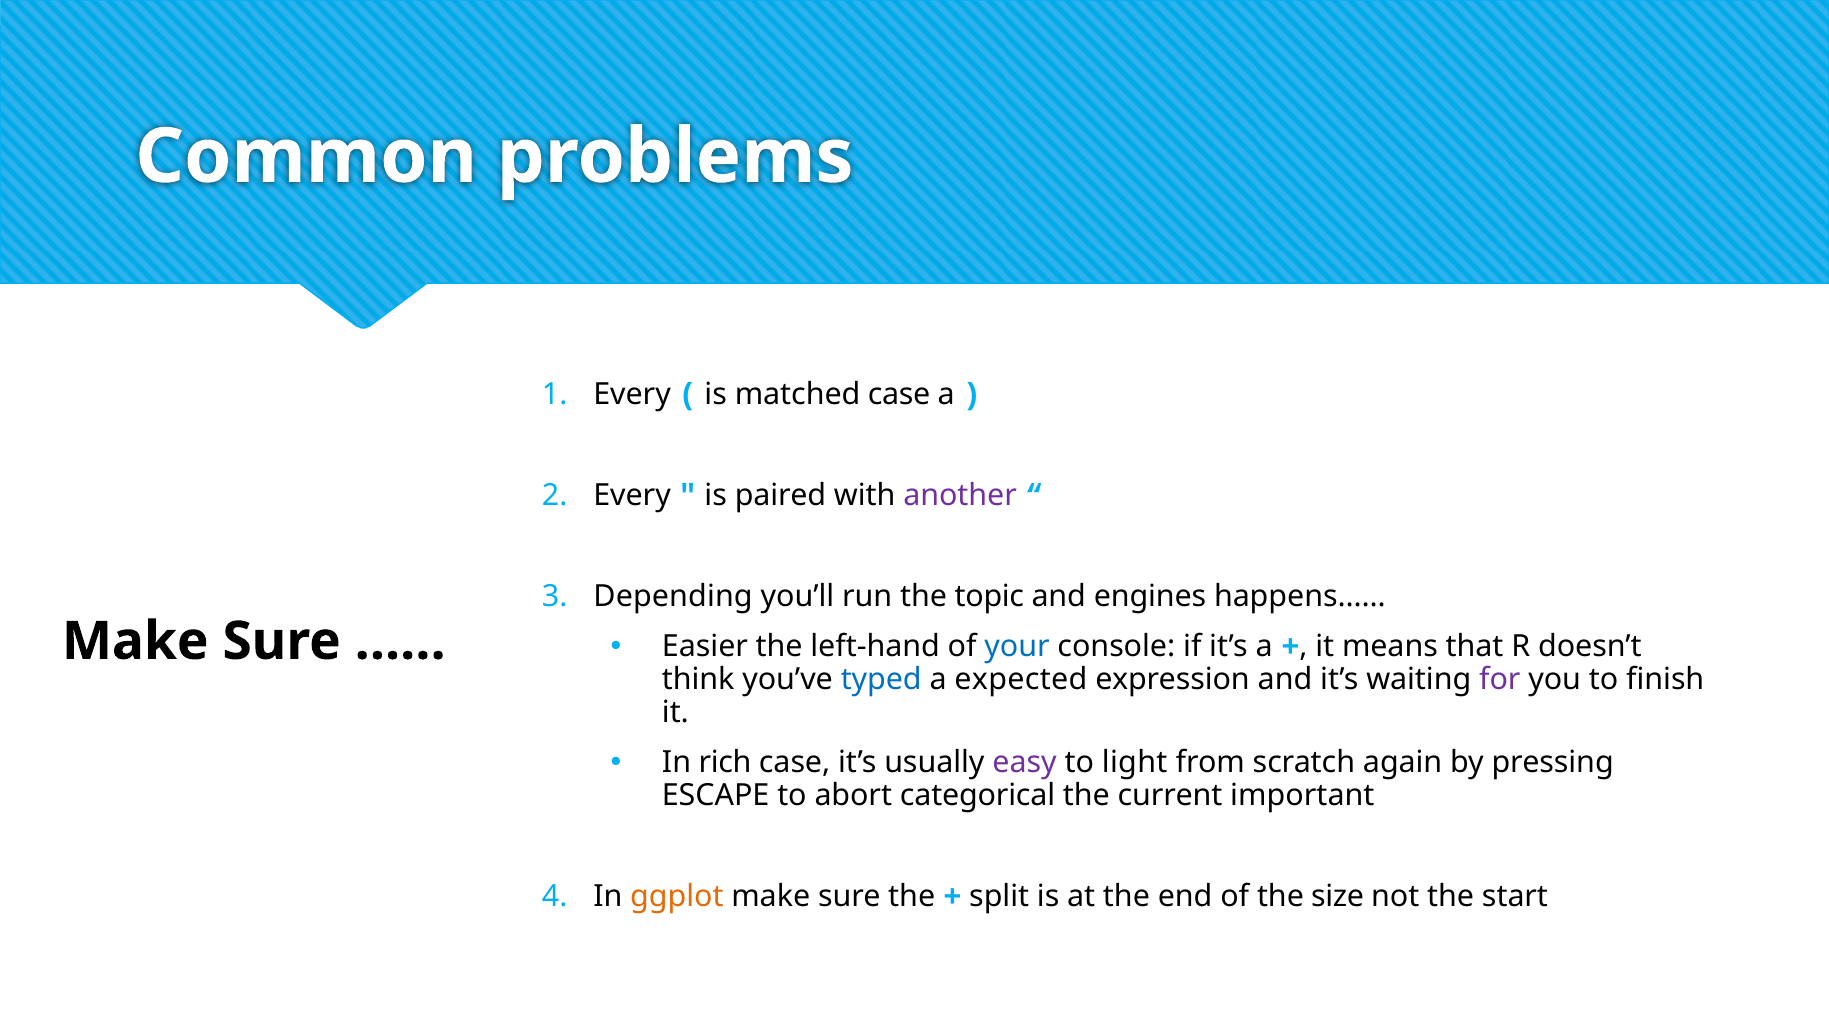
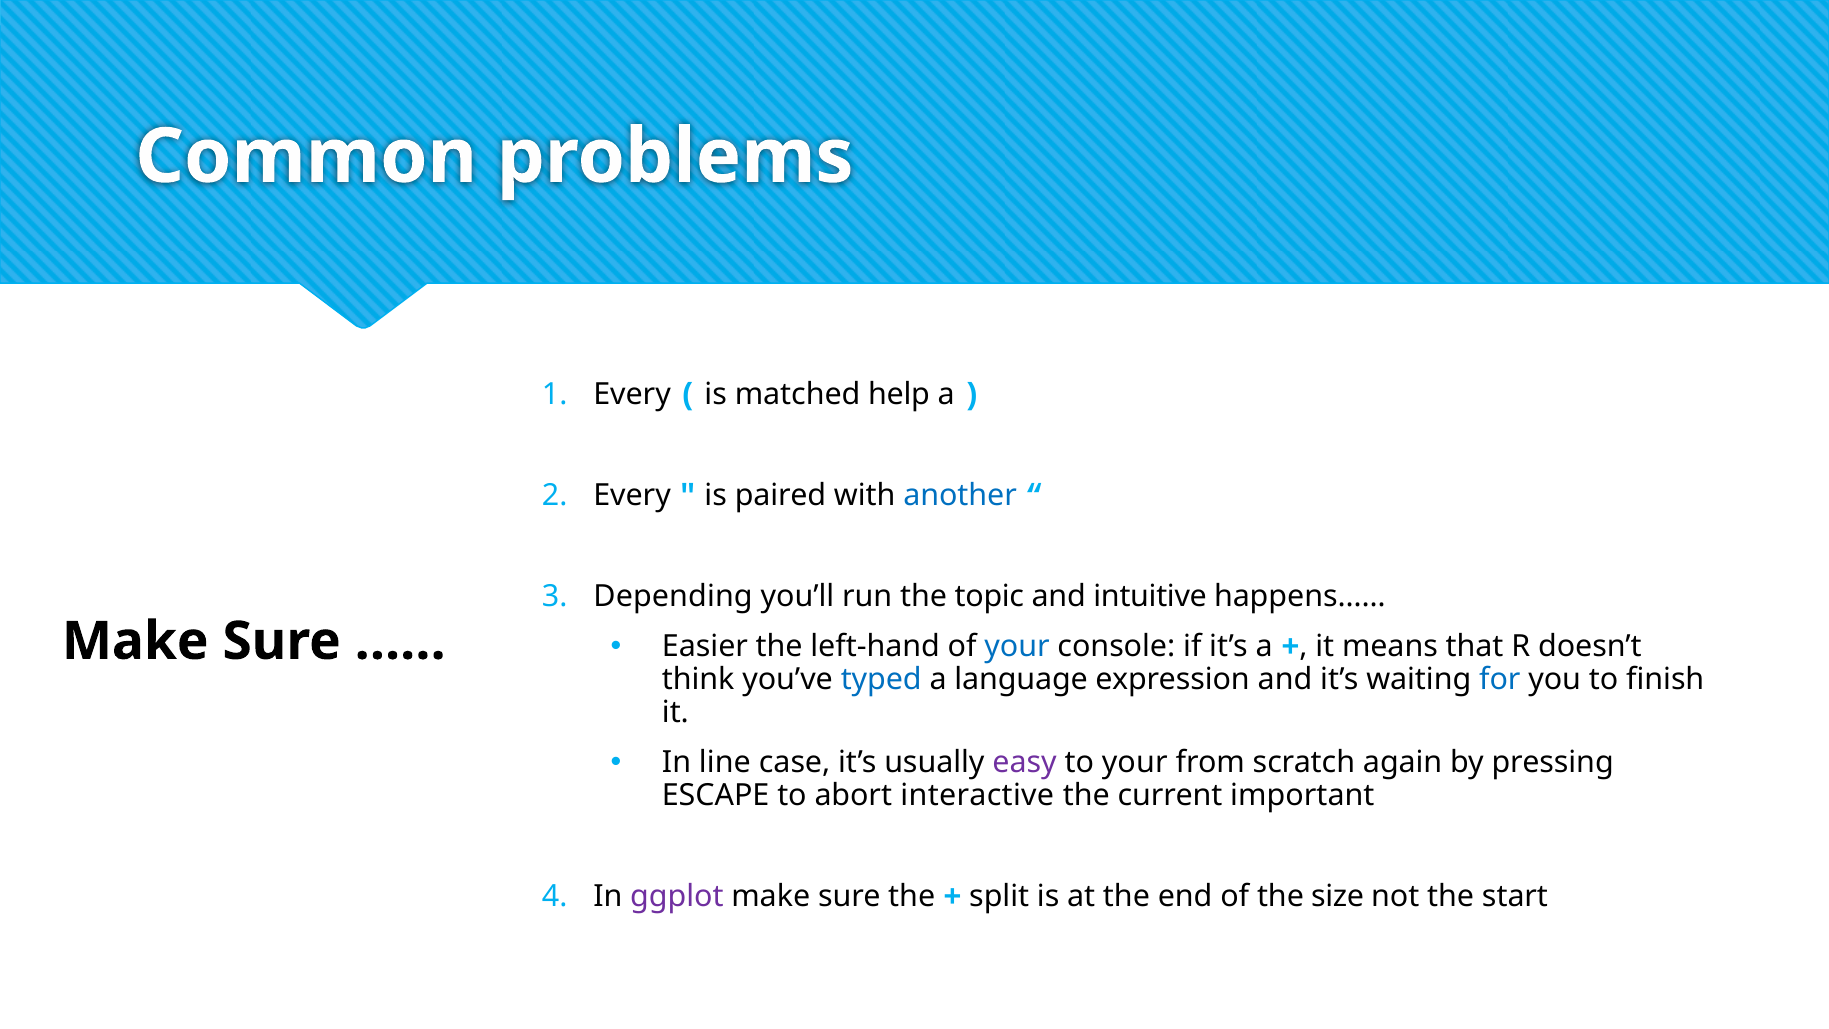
matched case: case -> help
another colour: purple -> blue
engines: engines -> intuitive
expected: expected -> language
for colour: purple -> blue
rich: rich -> line
to light: light -> your
categorical: categorical -> interactive
ggplot colour: orange -> purple
